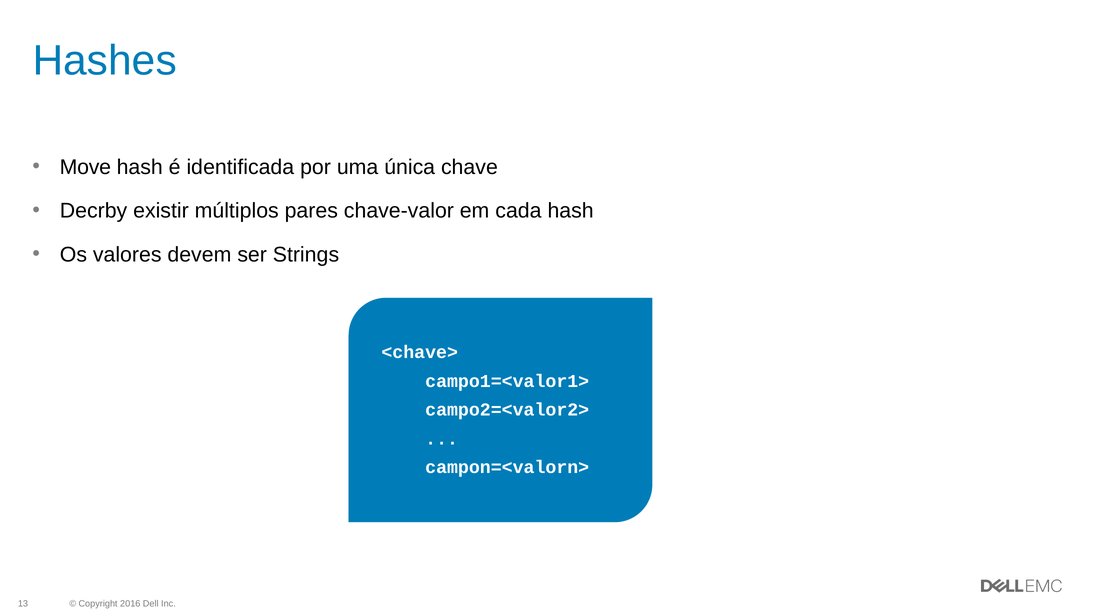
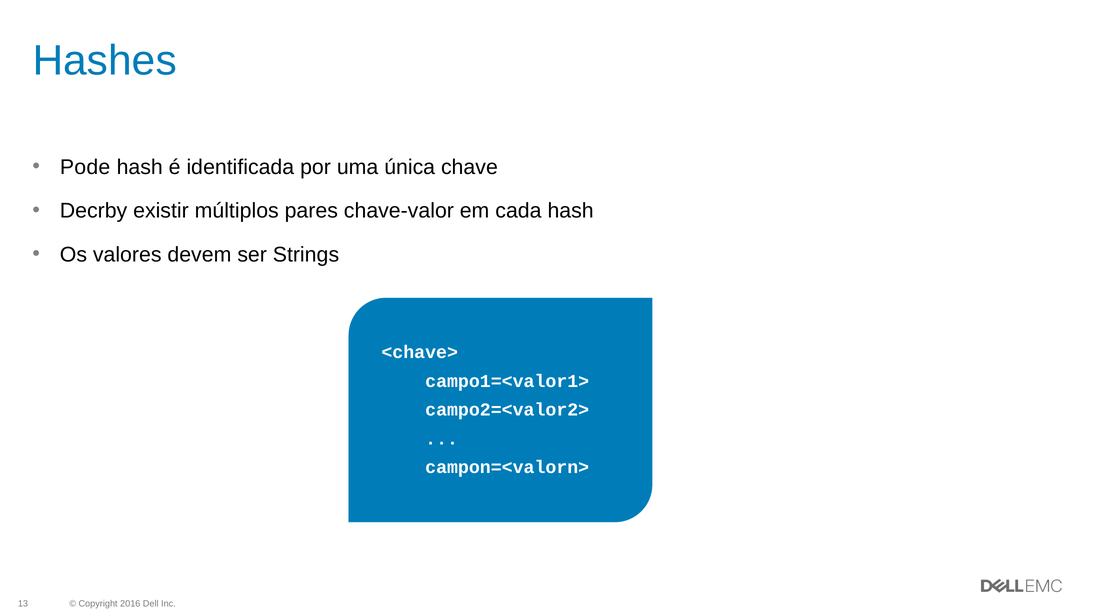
Move: Move -> Pode
